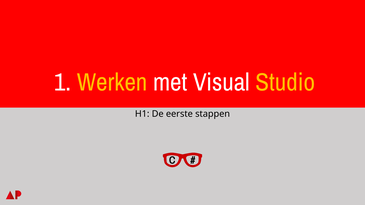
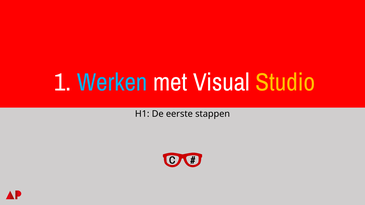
Werken colour: yellow -> light blue
